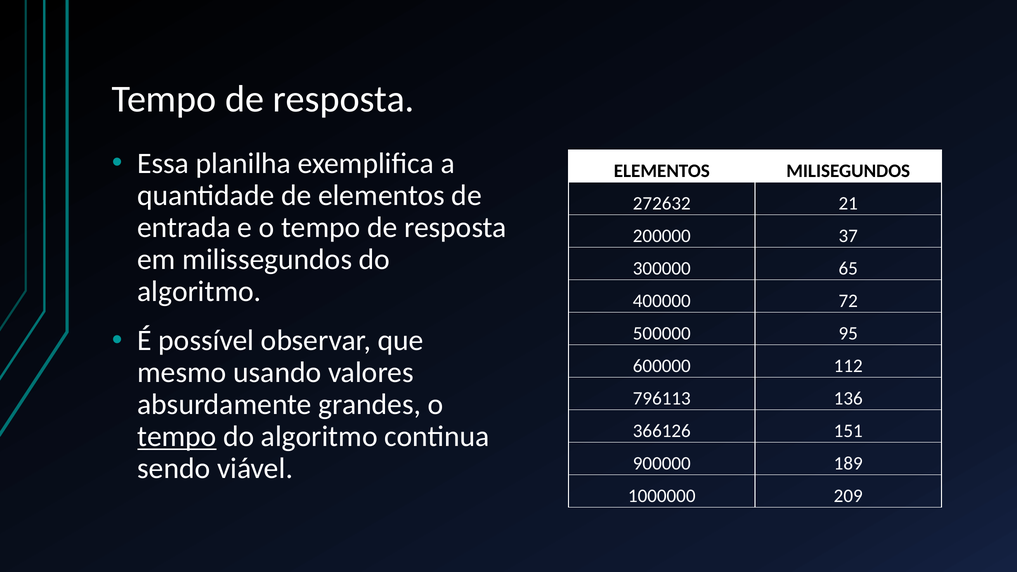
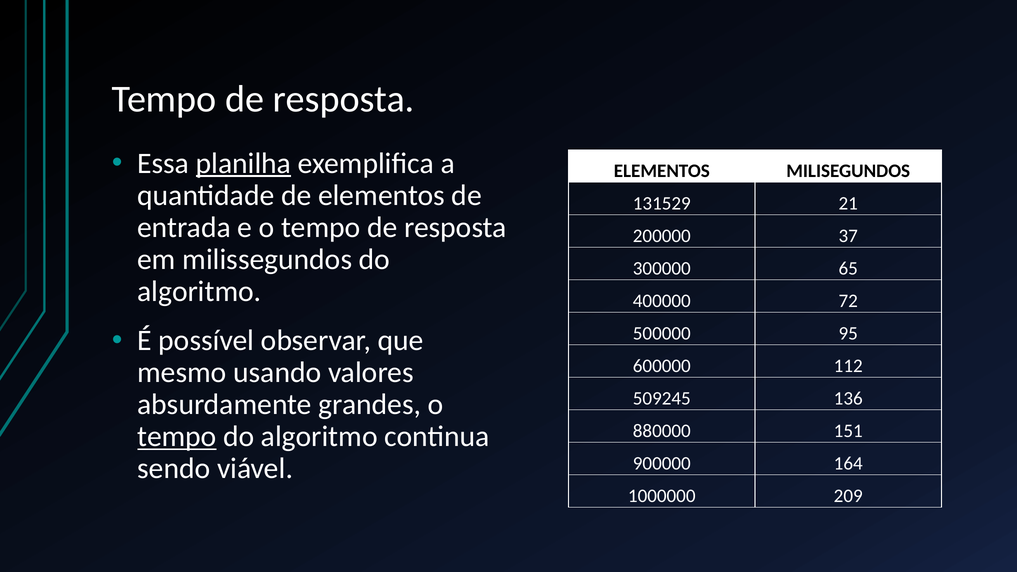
planilha underline: none -> present
272632: 272632 -> 131529
796113: 796113 -> 509245
366126: 366126 -> 880000
189: 189 -> 164
